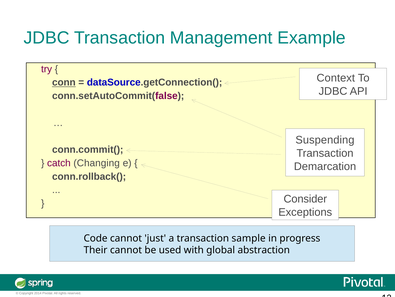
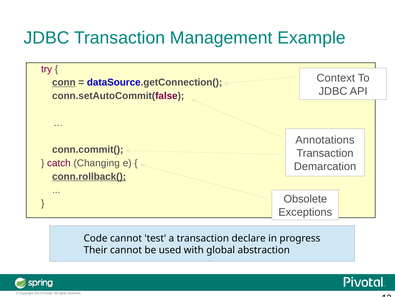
Suspending: Suspending -> Annotations
conn.rollback( underline: none -> present
Consider: Consider -> Obsolete
just: just -> test
sample: sample -> declare
